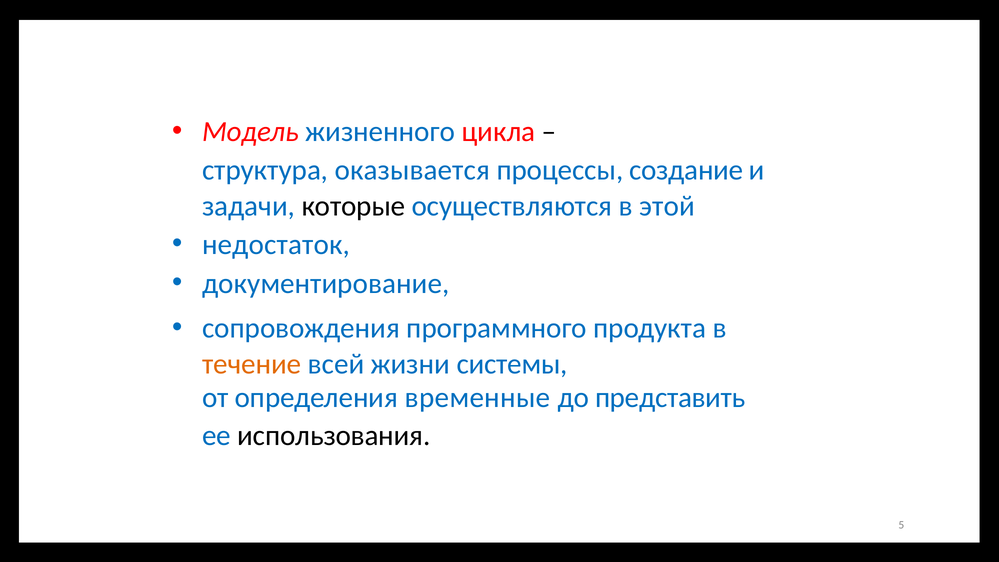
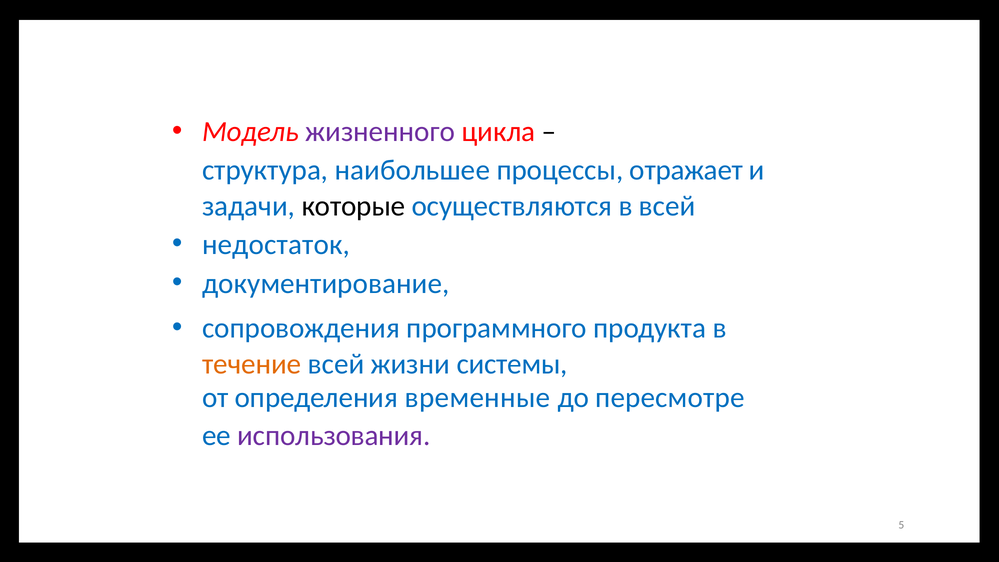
жизненного colour: blue -> purple
оказывается: оказывается -> наибольшее
создание: создание -> отражает
в этой: этой -> всей
представить: представить -> пересмотре
использования colour: black -> purple
